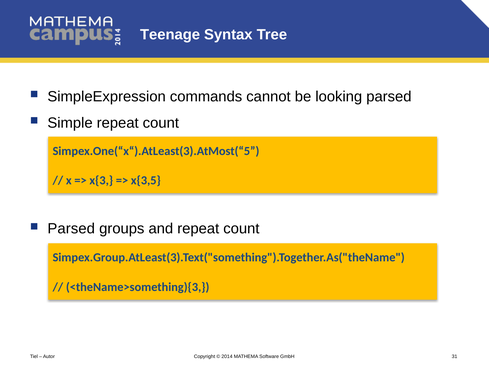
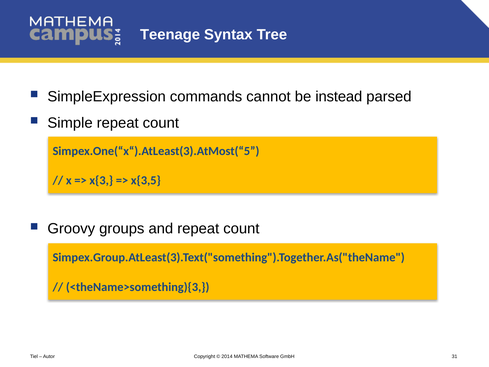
looking: looking -> instead
Parsed at (71, 229): Parsed -> Groovy
